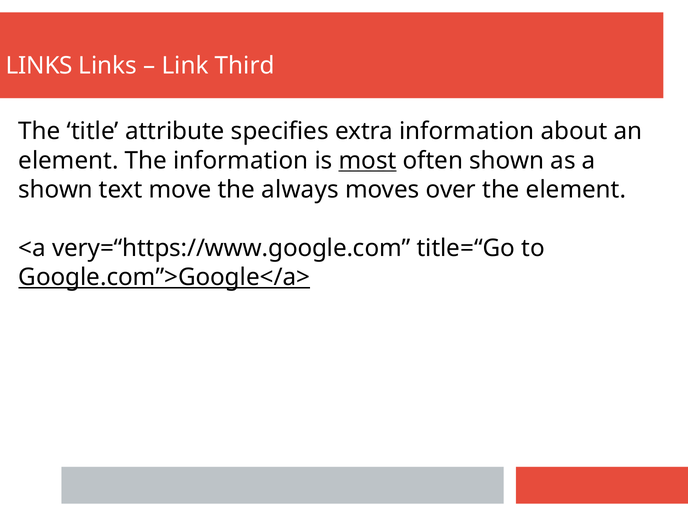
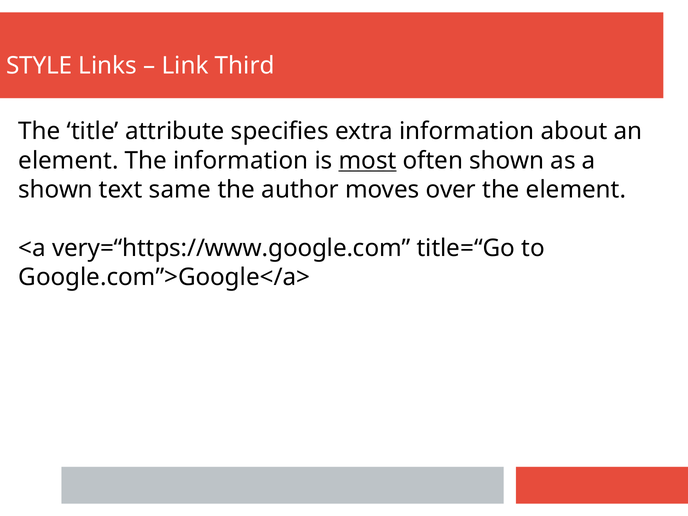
LINKS at (39, 66): LINKS -> STYLE
move: move -> same
always: always -> author
Google.com”>Google</a> underline: present -> none
